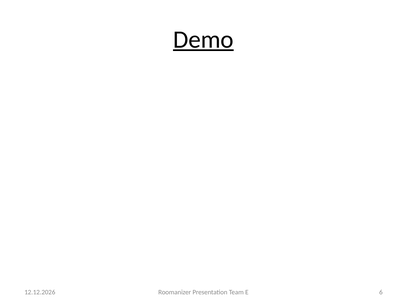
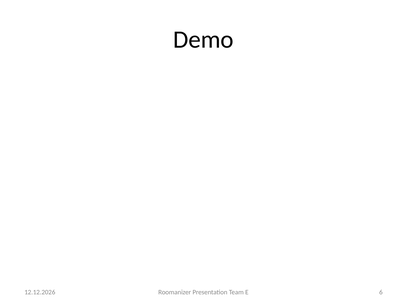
Demo underline: present -> none
